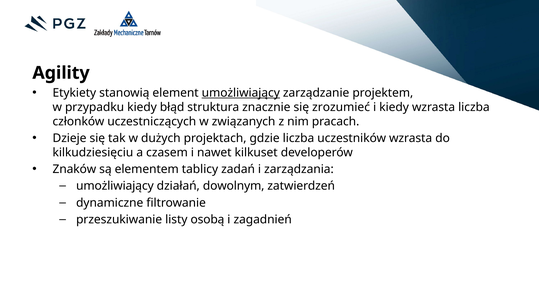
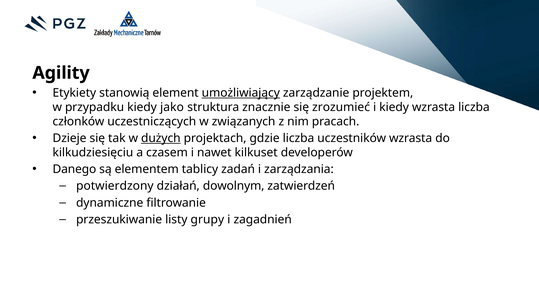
błąd: błąd -> jako
dużych underline: none -> present
Znaków: Znaków -> Danego
umożliwiający at (115, 186): umożliwiający -> potwierdzony
osobą: osobą -> grupy
